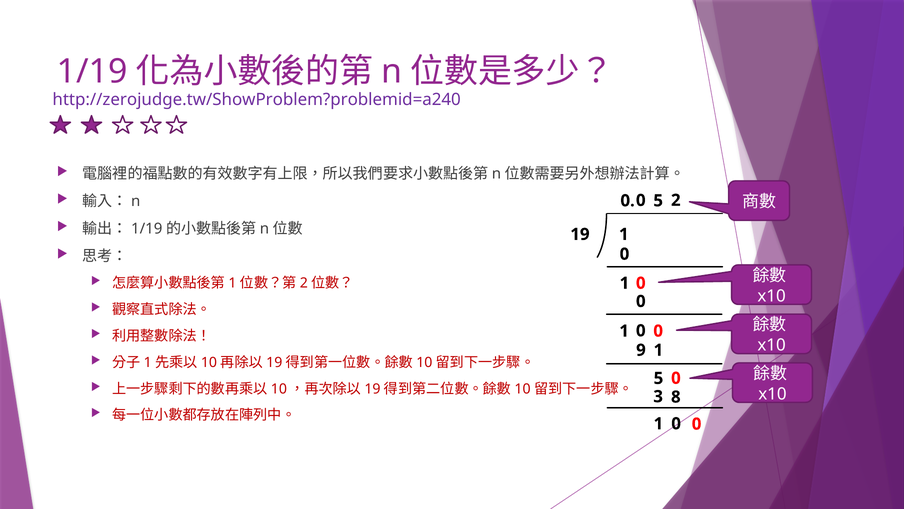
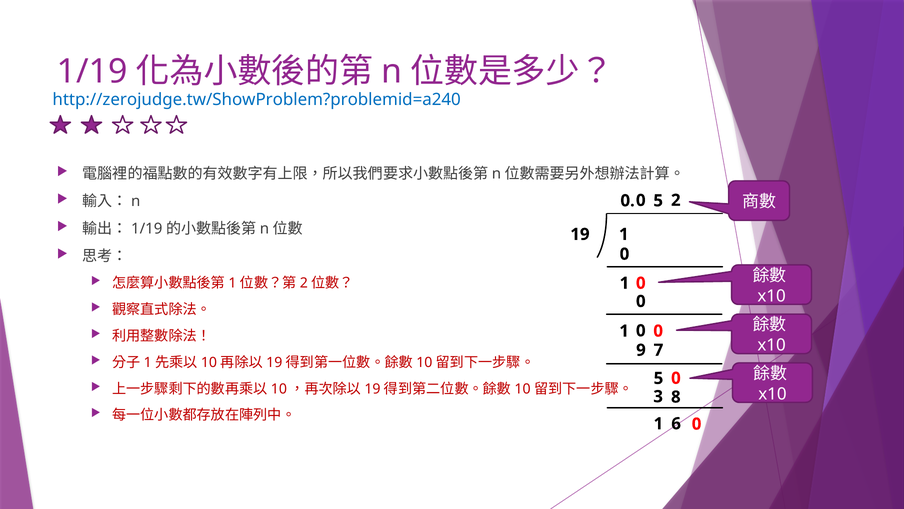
http://zerojudge.tw/ShowProblem?problemid=a240 colour: purple -> blue
9 1: 1 -> 7
0 at (676, 423): 0 -> 6
